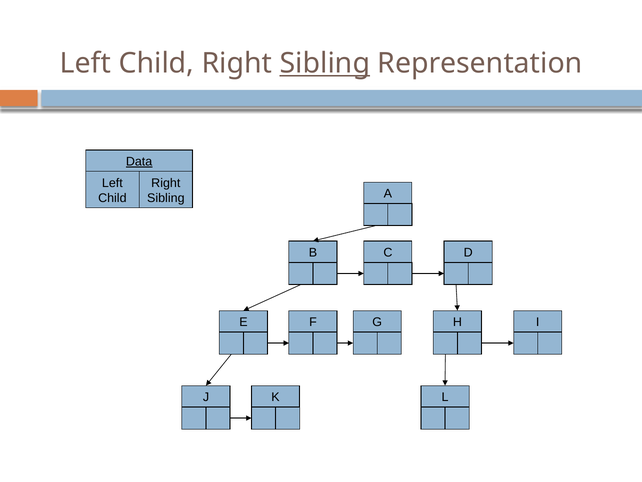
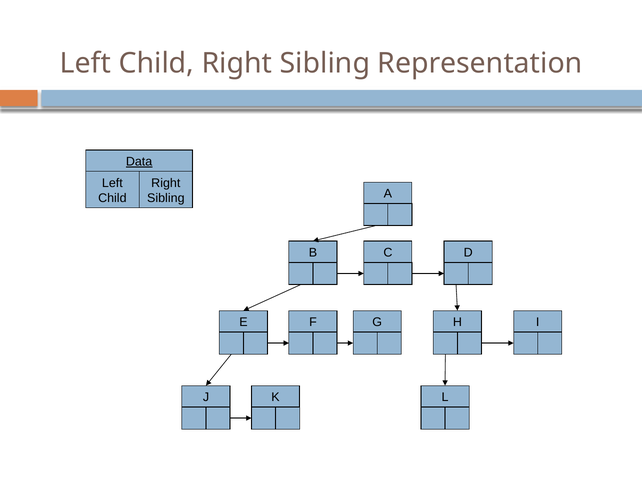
Sibling at (325, 64) underline: present -> none
